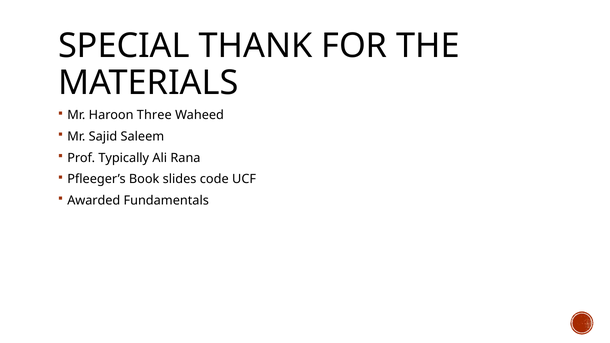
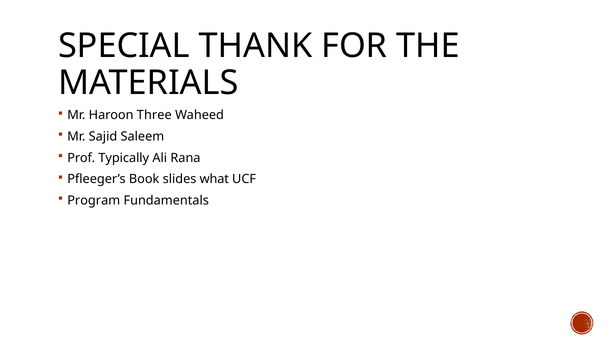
code: code -> what
Awarded: Awarded -> Program
